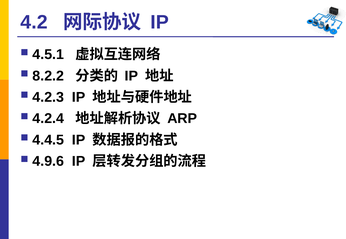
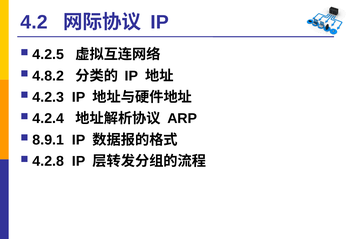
4.5.1: 4.5.1 -> 4.2.5
8.2.2: 8.2.2 -> 4.8.2
4.4.5: 4.4.5 -> 8.9.1
4.9.6: 4.9.6 -> 4.2.8
